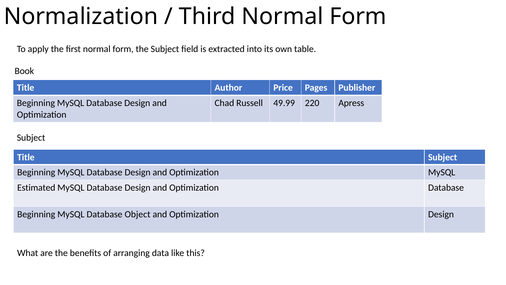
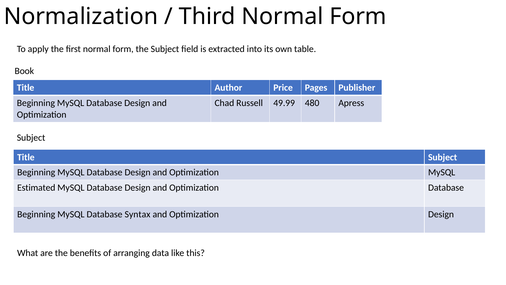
220: 220 -> 480
Object: Object -> Syntax
